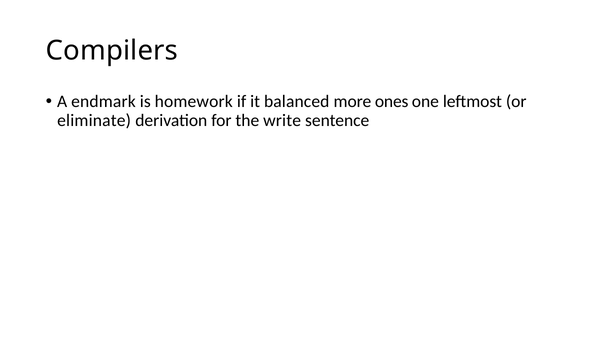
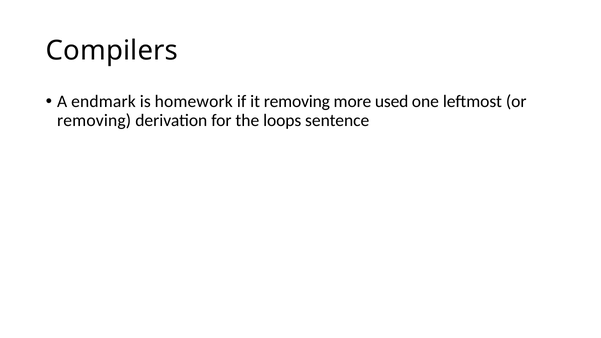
it balanced: balanced -> removing
ones: ones -> used
eliminate at (94, 121): eliminate -> removing
write: write -> loops
